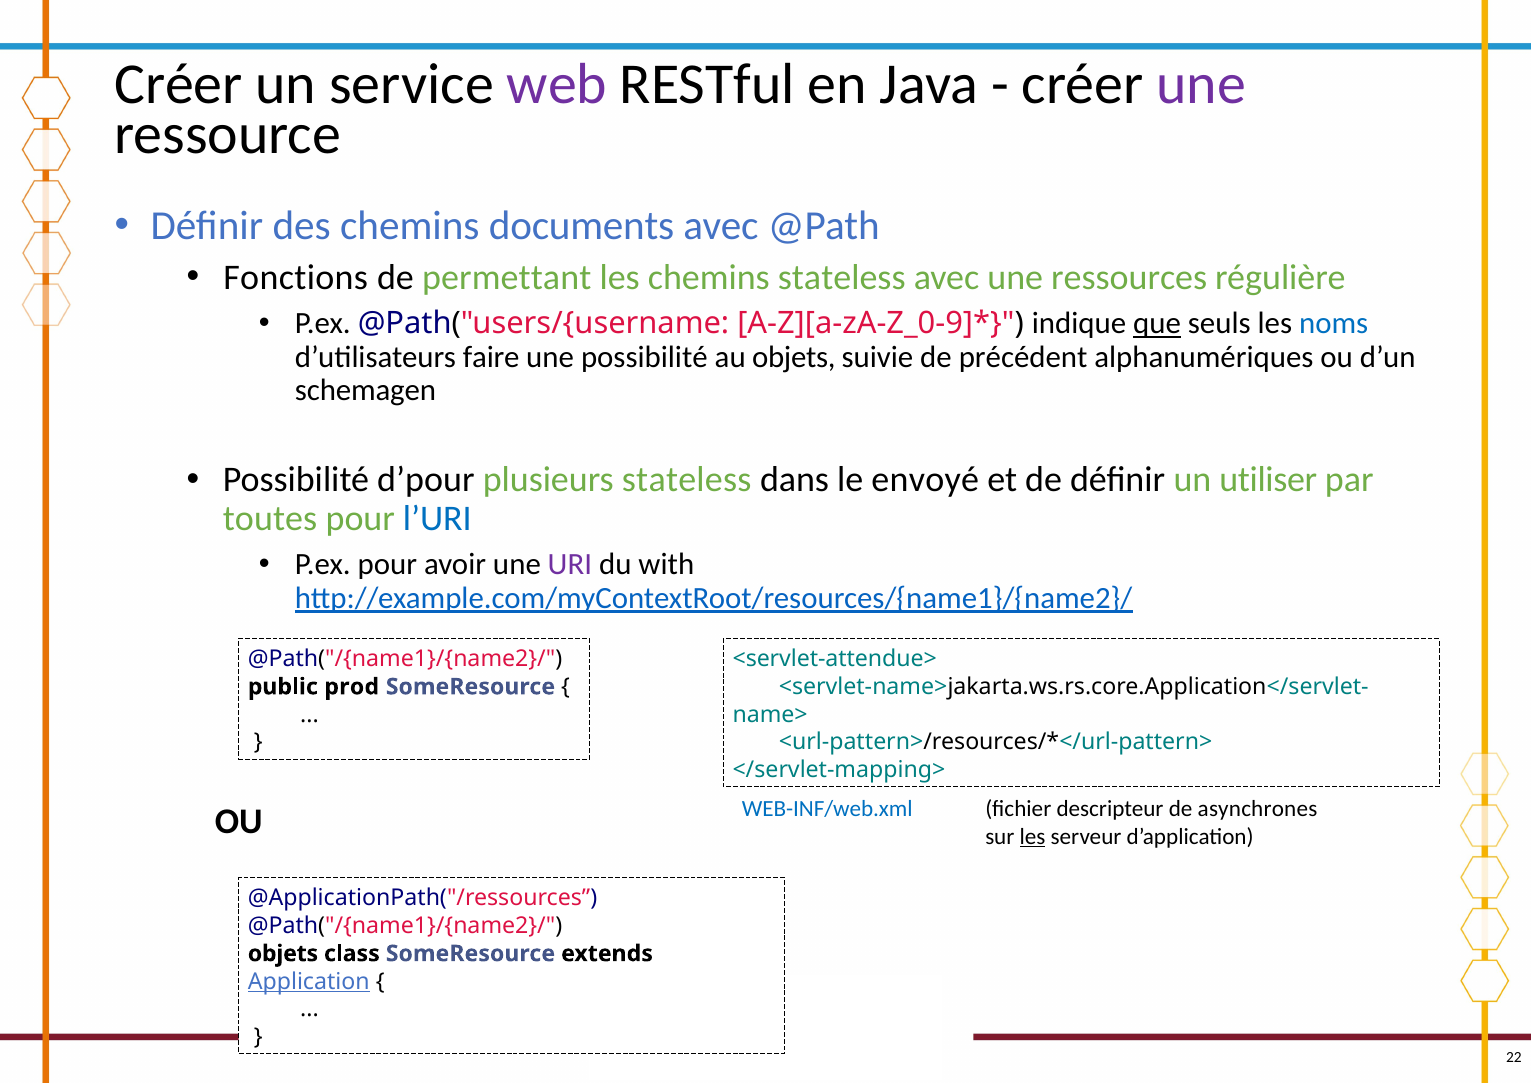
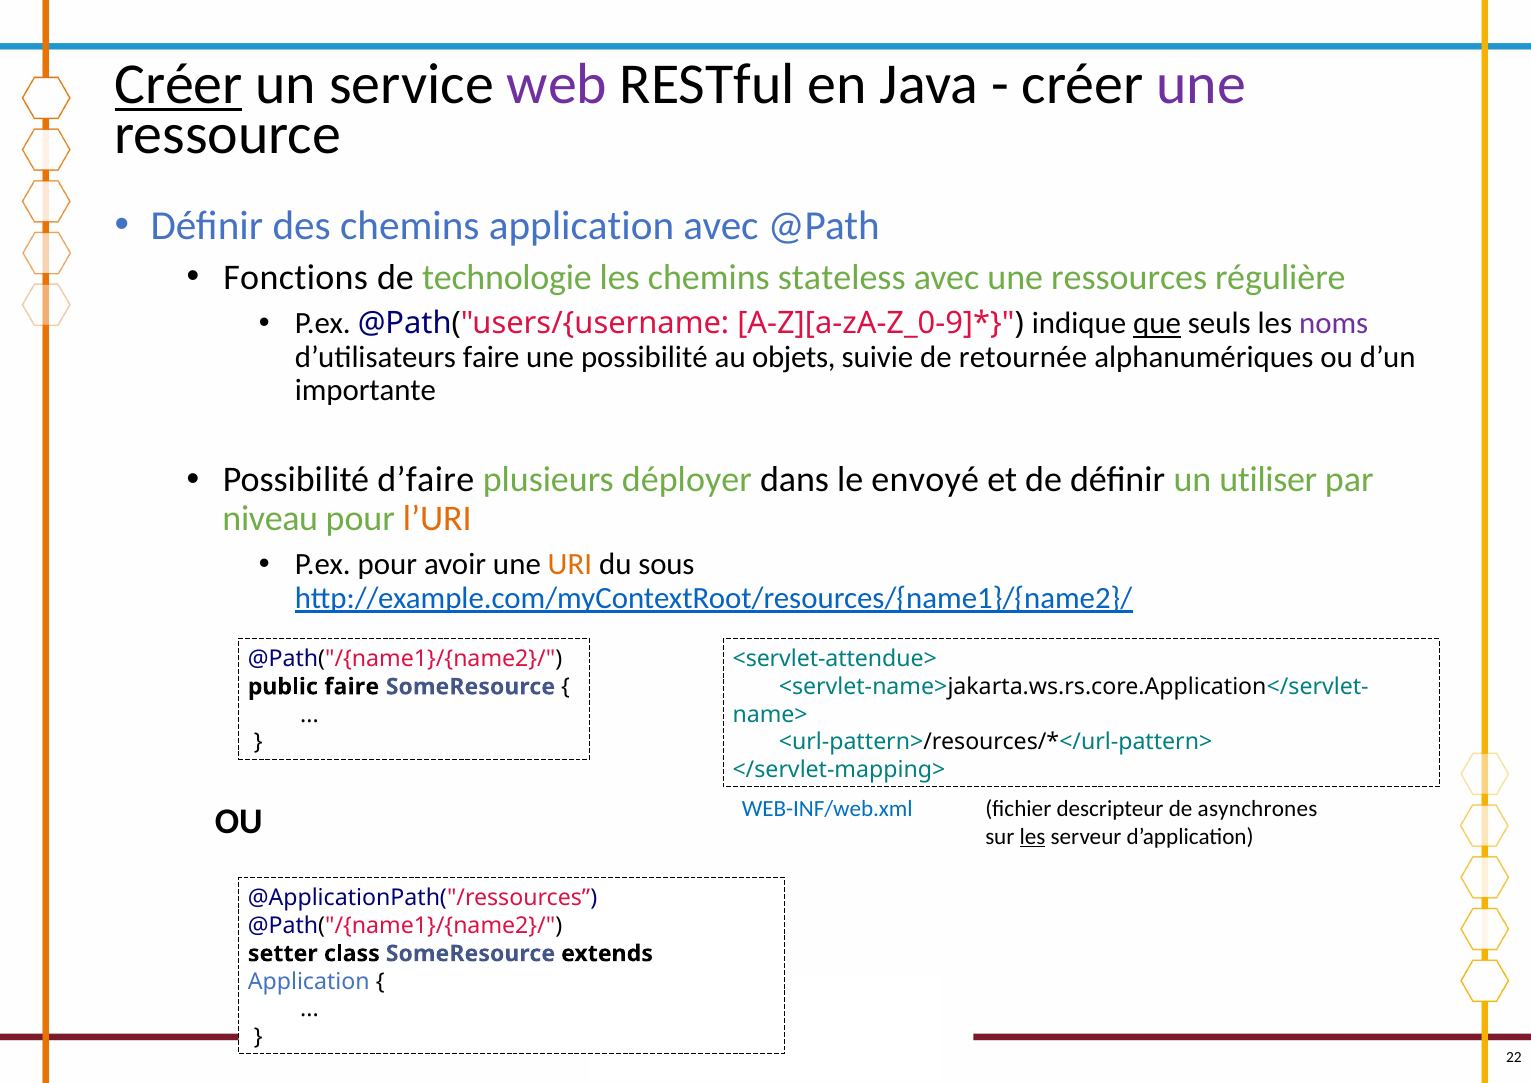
Créer at (178, 85) underline: none -> present
chemins documents: documents -> application
permettant: permettant -> technologie
noms colour: blue -> purple
précédent: précédent -> retournée
schemagen: schemagen -> importante
d’pour: d’pour -> d’faire
plusieurs stateless: stateless -> déployer
toutes: toutes -> niveau
l’URI colour: blue -> orange
URI colour: purple -> orange
with: with -> sous
public prod: prod -> faire
objets at (283, 953): objets -> setter
Application at (309, 981) underline: present -> none
